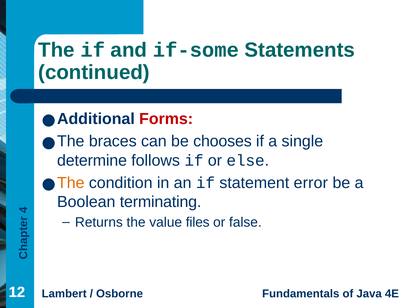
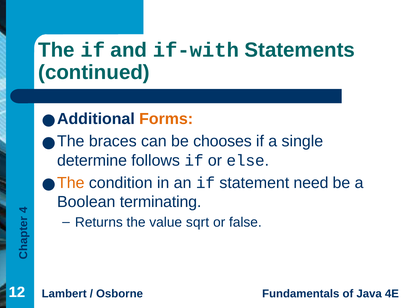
if-some: if-some -> if-with
Forms colour: red -> orange
error: error -> need
files: files -> sqrt
